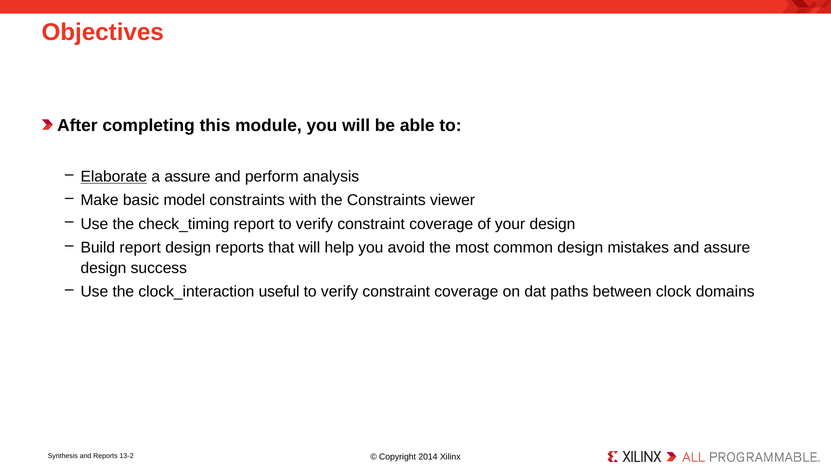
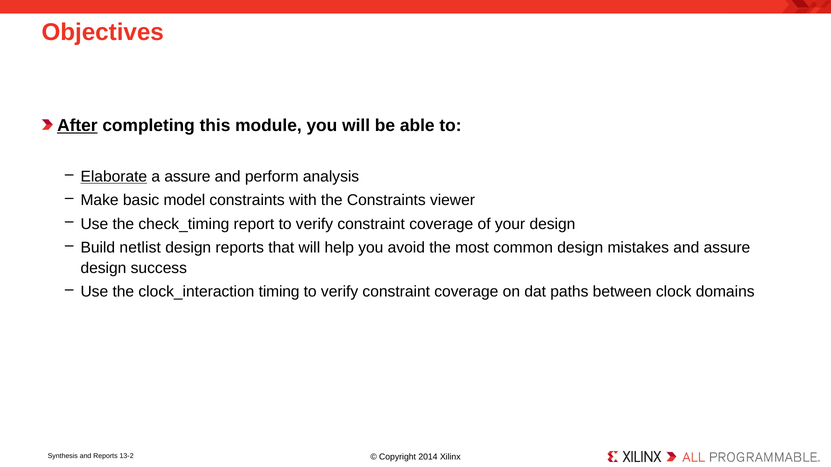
After underline: none -> present
Build report: report -> netlist
useful: useful -> timing
